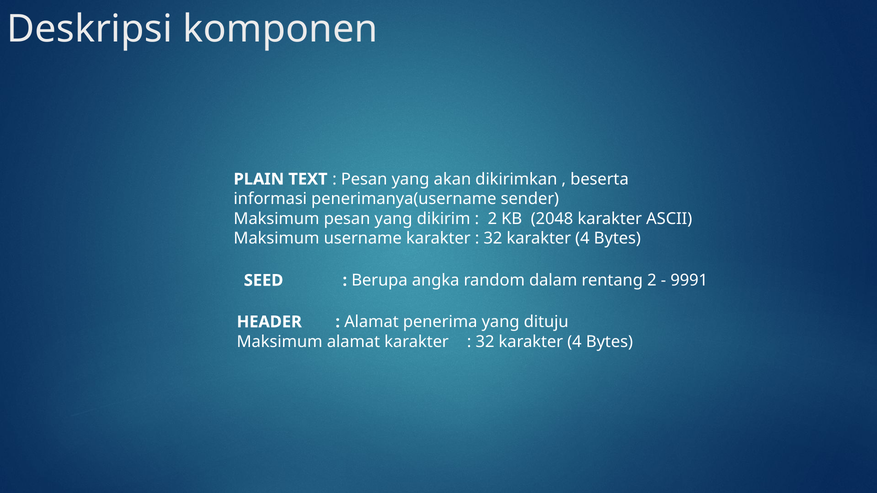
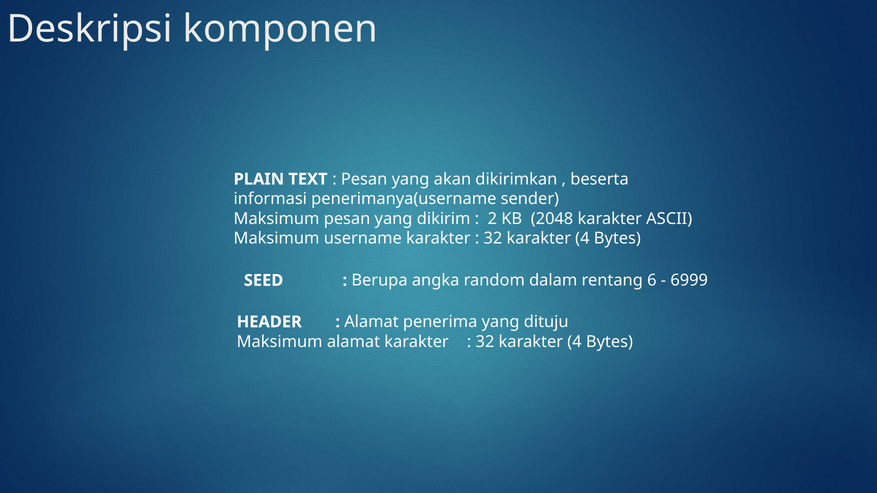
rentang 2: 2 -> 6
9991: 9991 -> 6999
